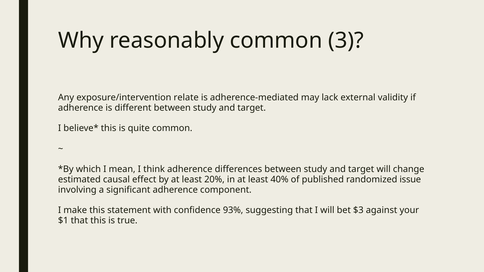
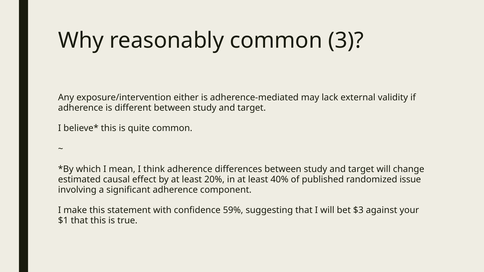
relate: relate -> either
93%: 93% -> 59%
